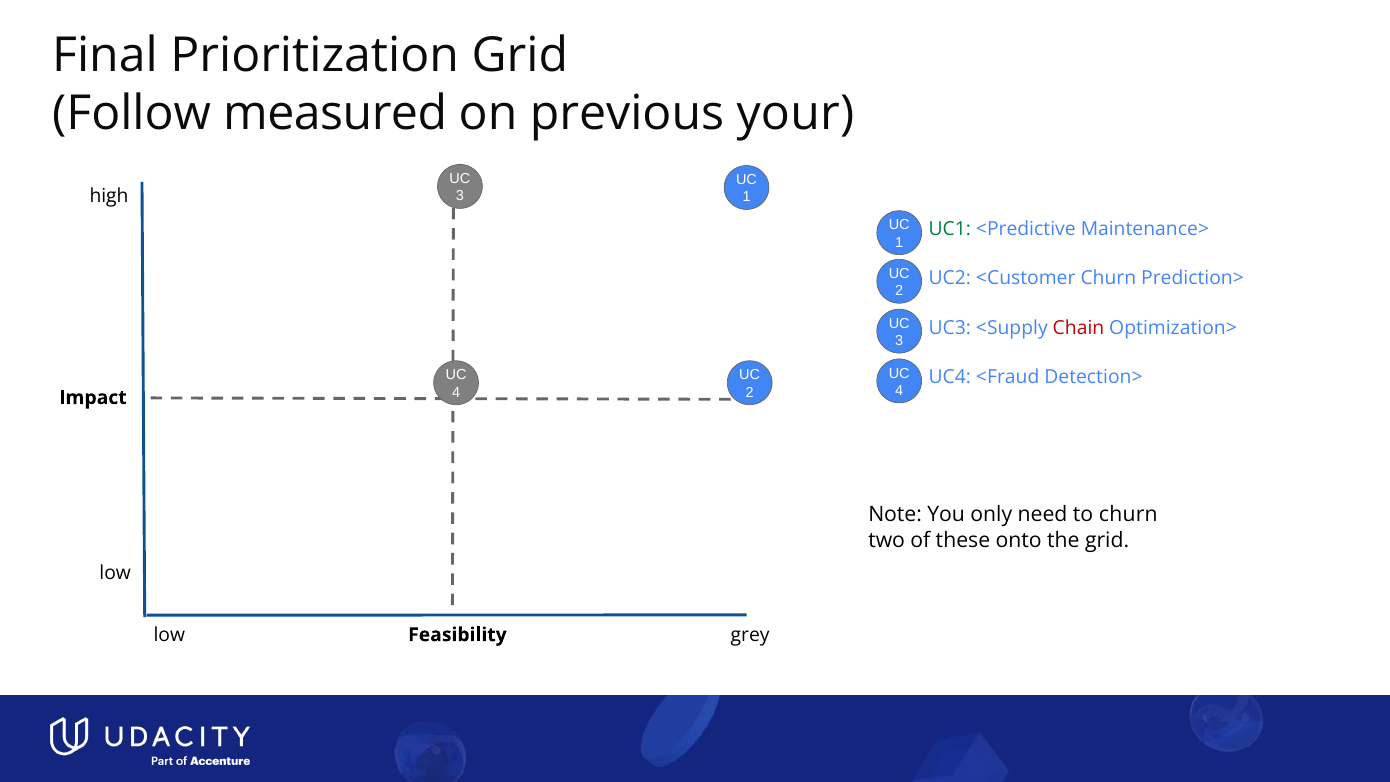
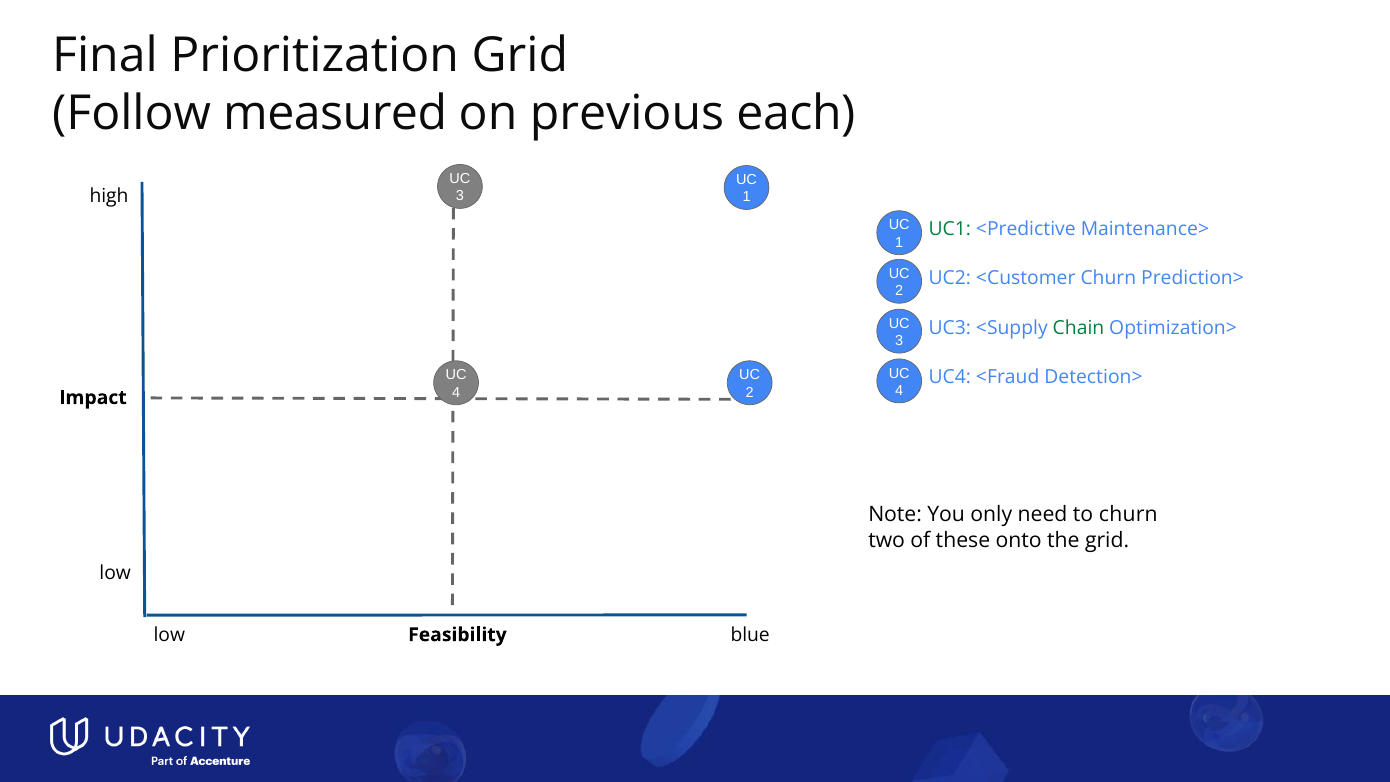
your: your -> each
Chain colour: red -> green
grey: grey -> blue
